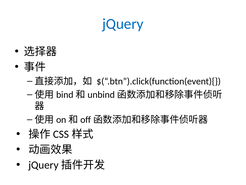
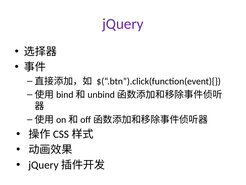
jQuery colour: blue -> purple
